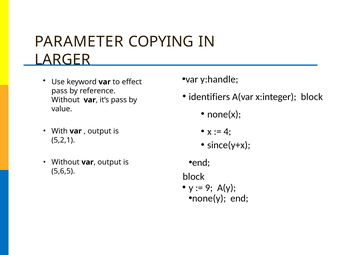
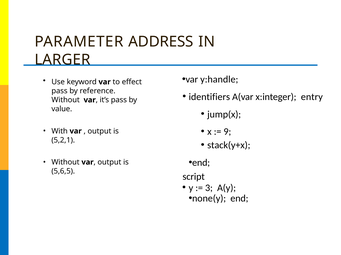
COPYING: COPYING -> ADDRESS
x:integer block: block -> entry
none(x: none(x -> jump(x
4: 4 -> 9
since(y+x: since(y+x -> stack(y+x
block at (194, 177): block -> script
9: 9 -> 3
